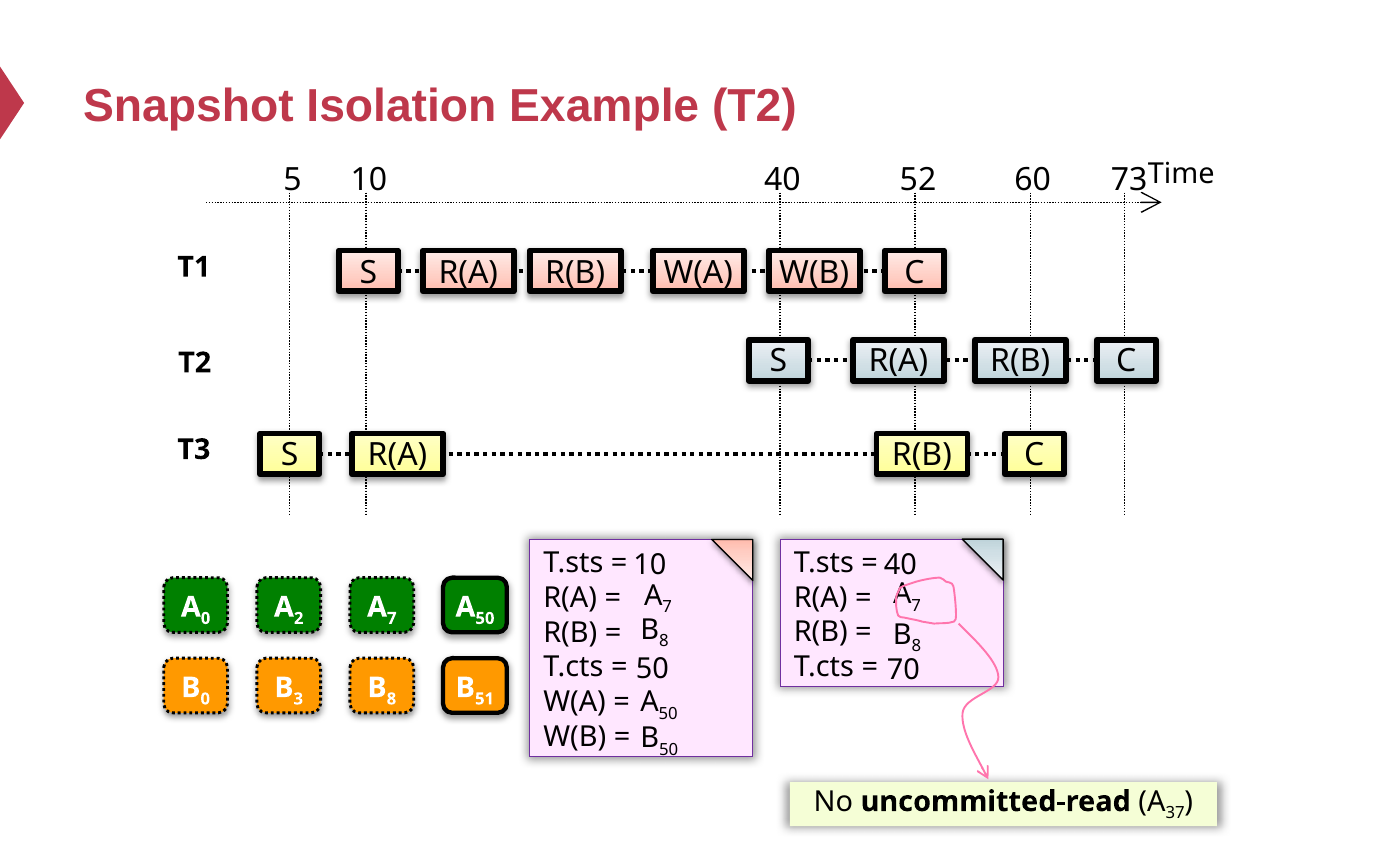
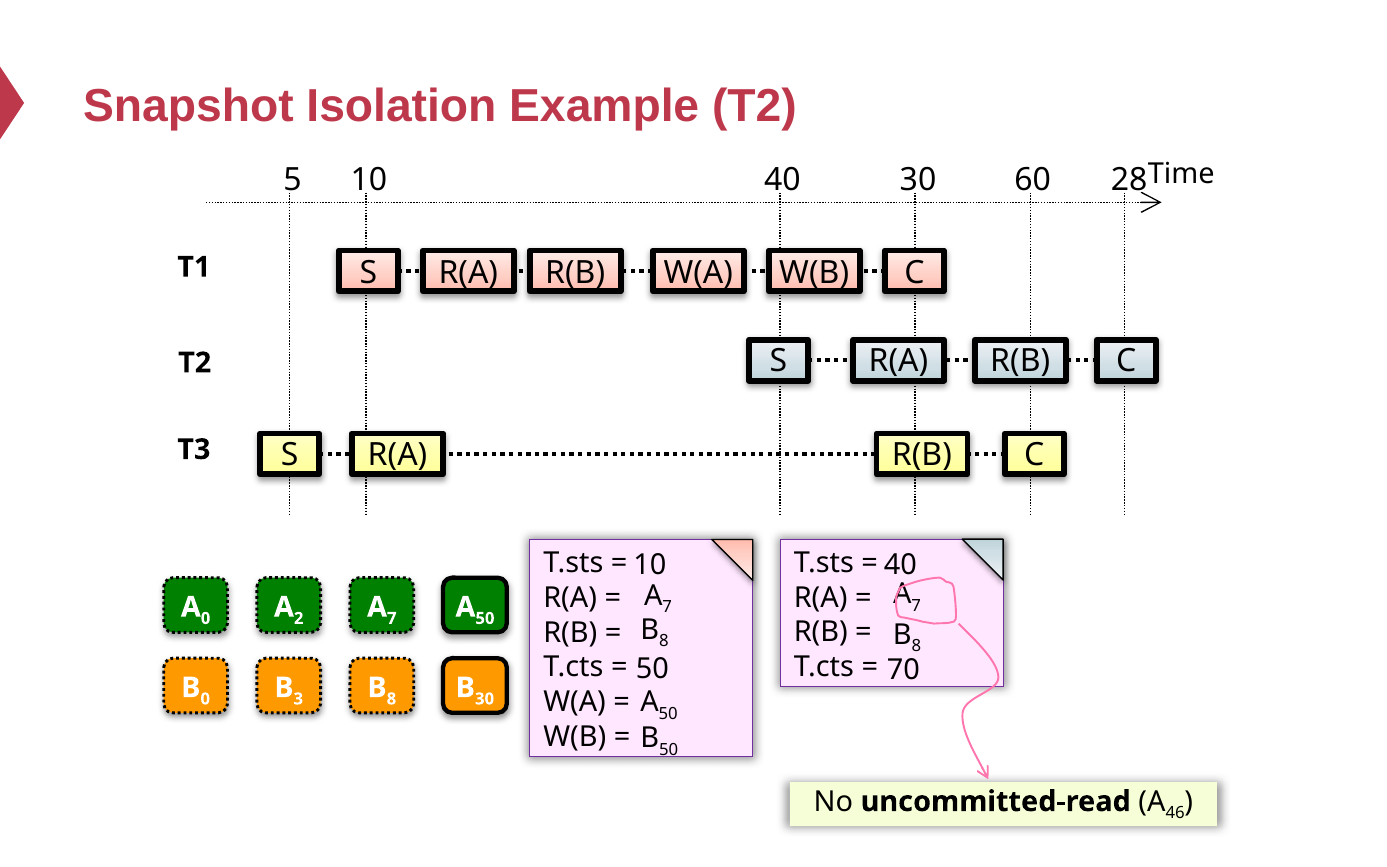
40 52: 52 -> 30
73: 73 -> 28
51 at (485, 699): 51 -> 30
37: 37 -> 46
